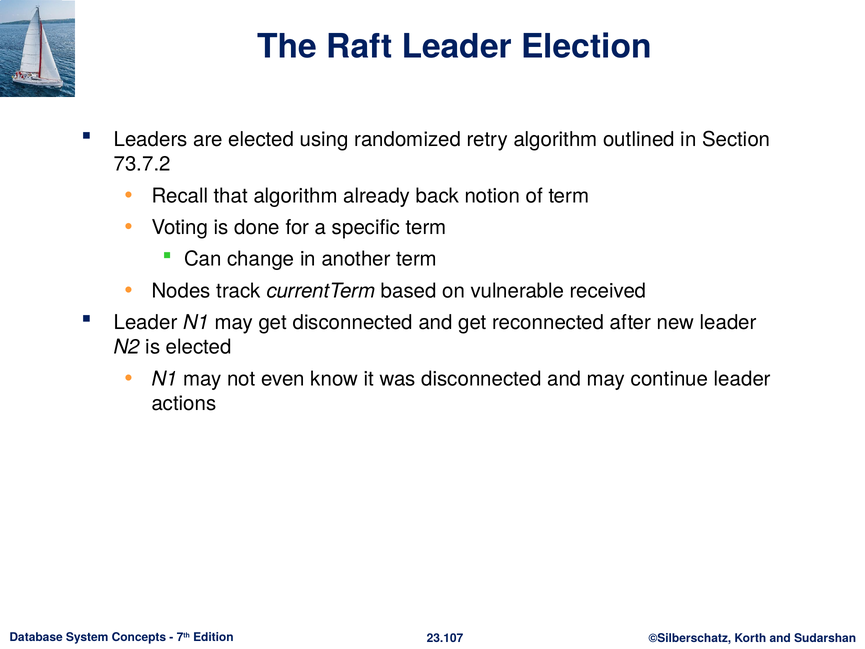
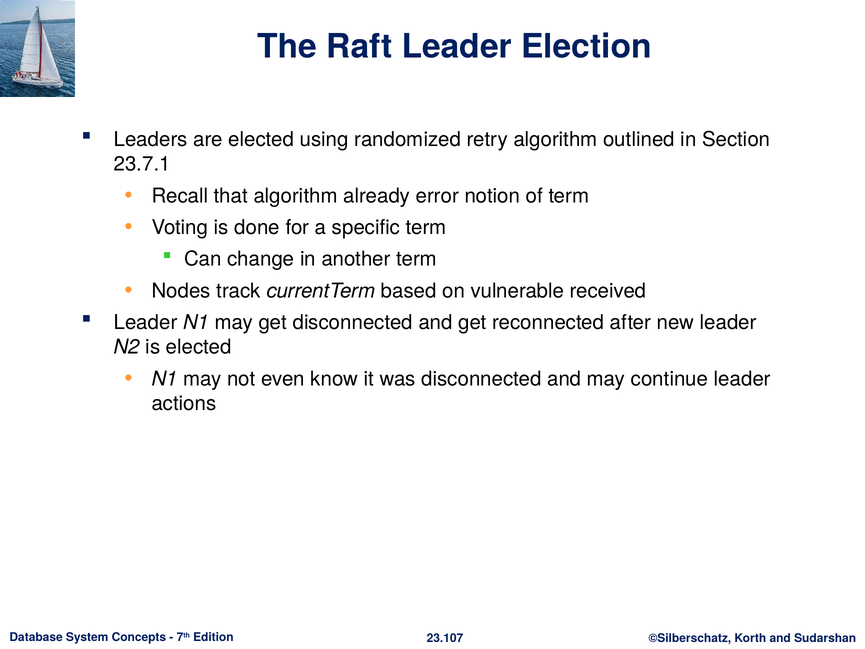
73.7.2: 73.7.2 -> 23.7.1
back: back -> error
